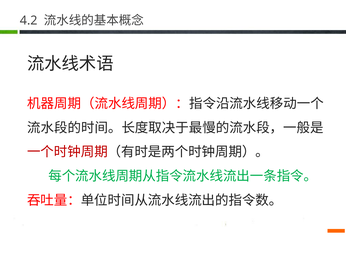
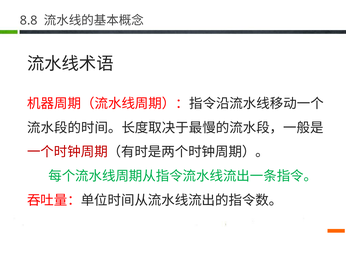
4.2: 4.2 -> 8.8
